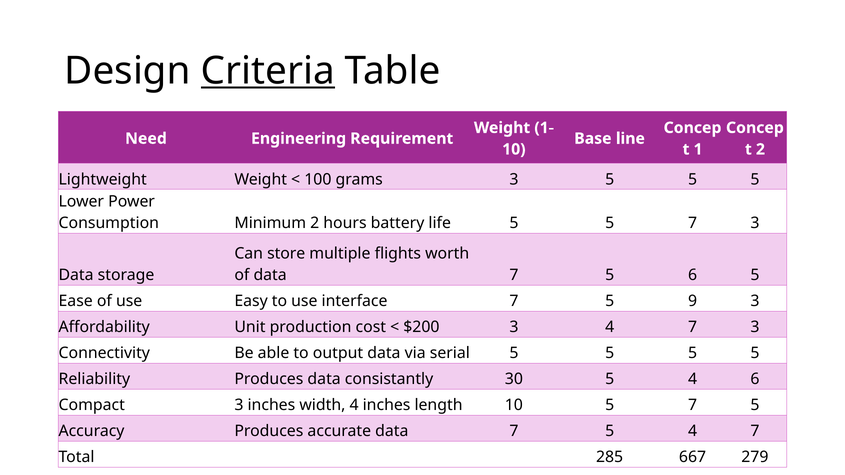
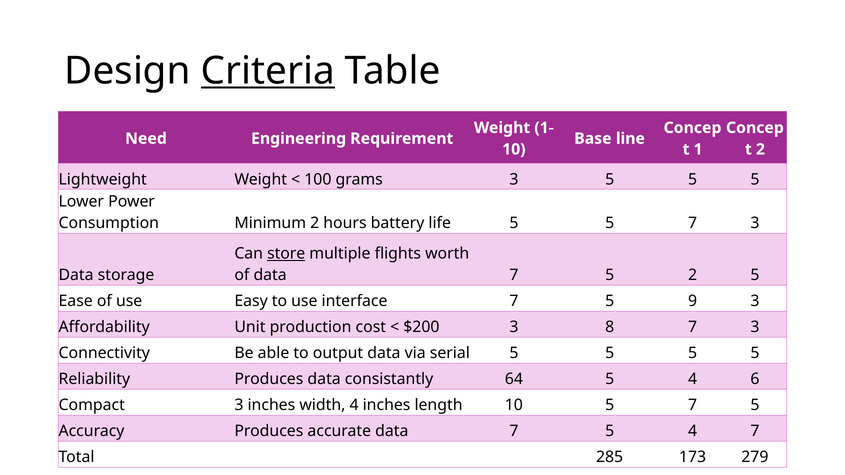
store underline: none -> present
5 6: 6 -> 2
3 4: 4 -> 8
30: 30 -> 64
667: 667 -> 173
